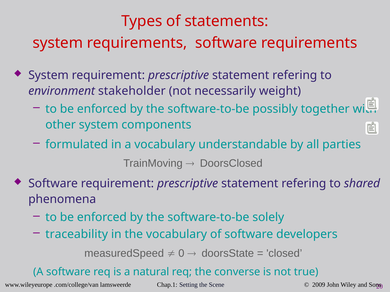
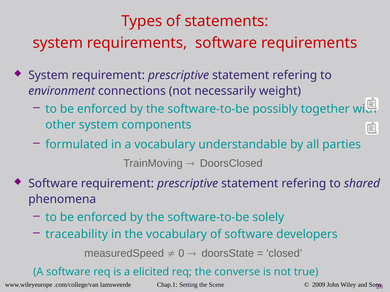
stakeholder: stakeholder -> connections
natural: natural -> elicited
